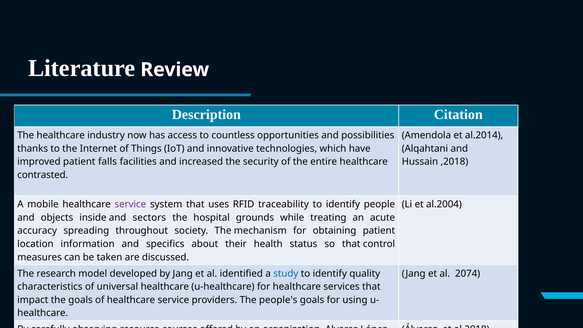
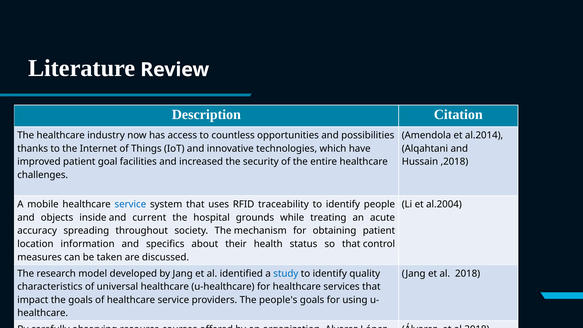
falls: falls -> goal
contrasted: contrasted -> challenges
service at (130, 204) colour: purple -> blue
sectors: sectors -> current
Jang et al 2074: 2074 -> 2018
